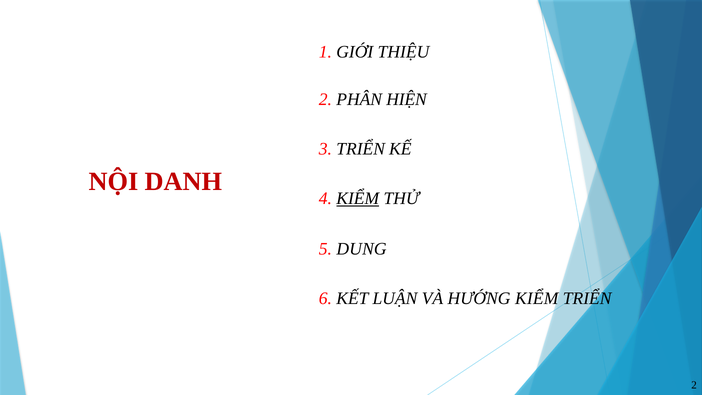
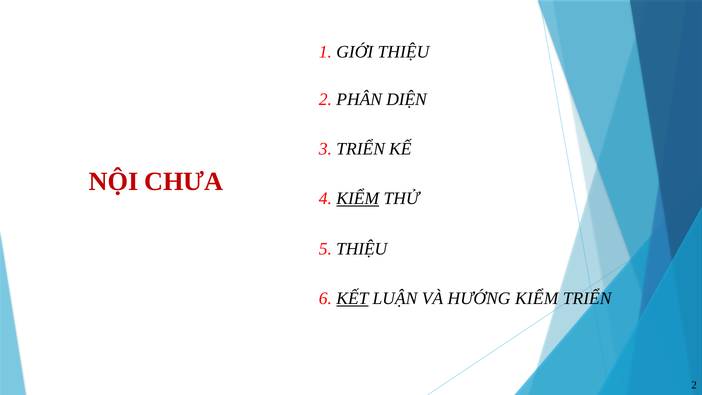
HIỆN: HIỆN -> DIỆN
DANH: DANH -> CHƯA
5 DUNG: DUNG -> THIỆU
KẾT underline: none -> present
